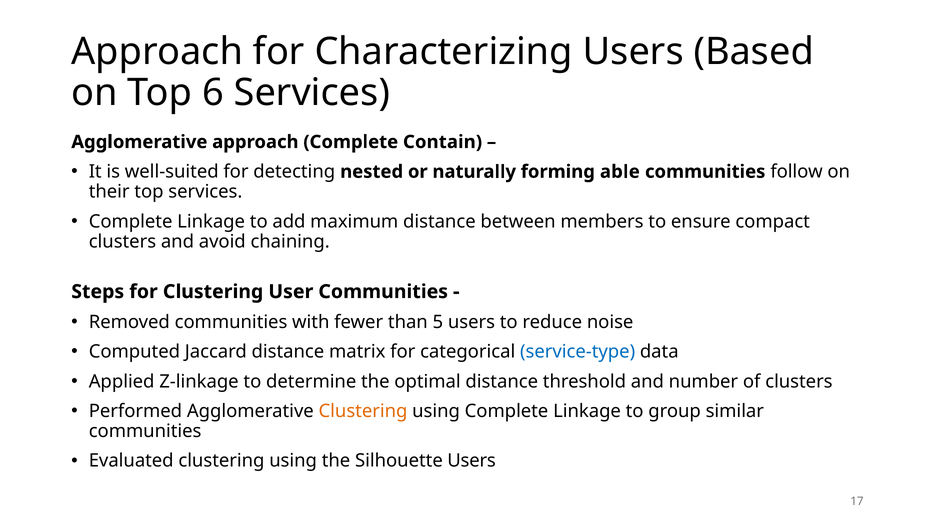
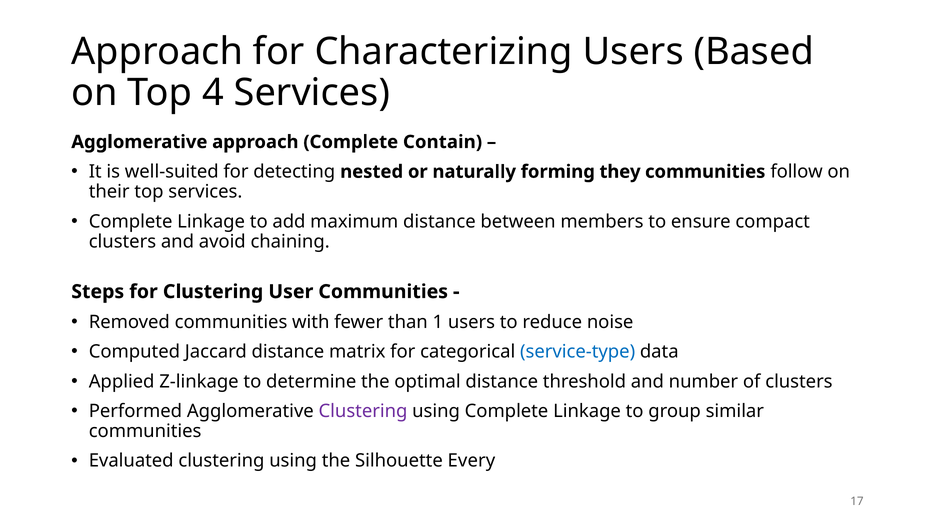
6: 6 -> 4
able: able -> they
5: 5 -> 1
Clustering at (363, 411) colour: orange -> purple
Silhouette Users: Users -> Every
